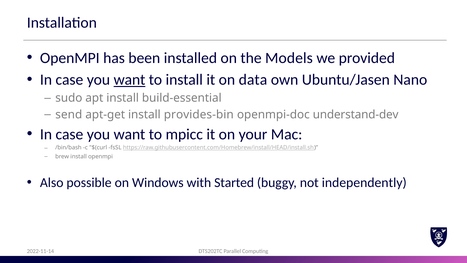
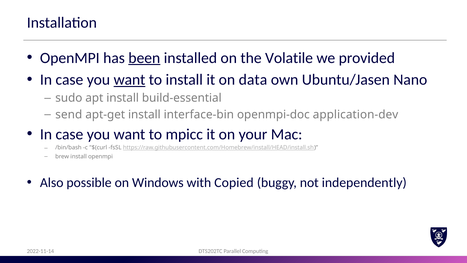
been underline: none -> present
Models: Models -> Volatile
provides-bin: provides-bin -> interface-bin
understand-dev: understand-dev -> application-dev
Started: Started -> Copied
